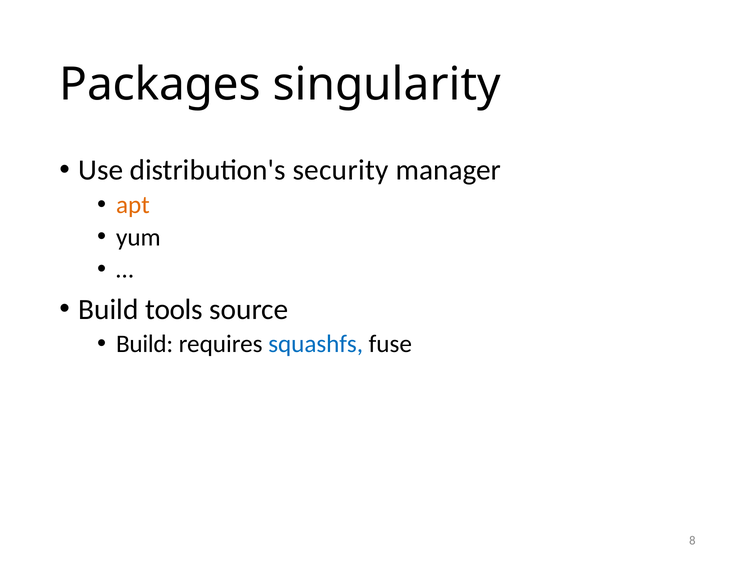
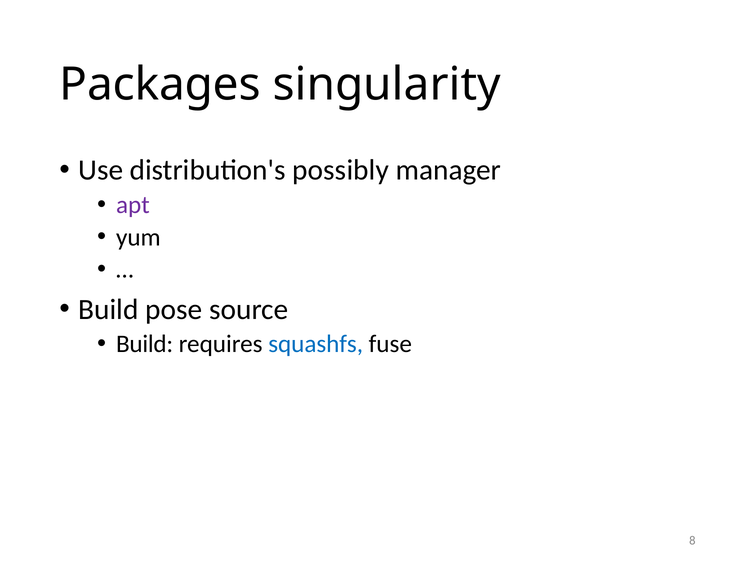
security: security -> possibly
apt colour: orange -> purple
tools: tools -> pose
